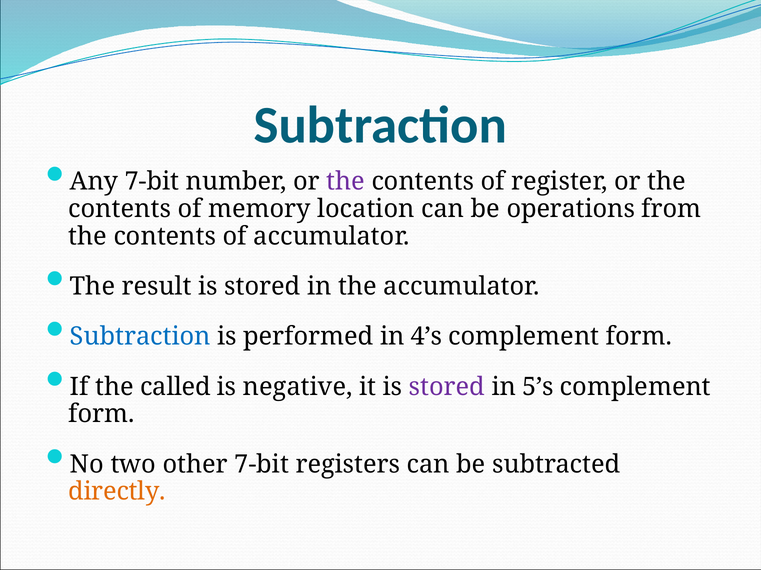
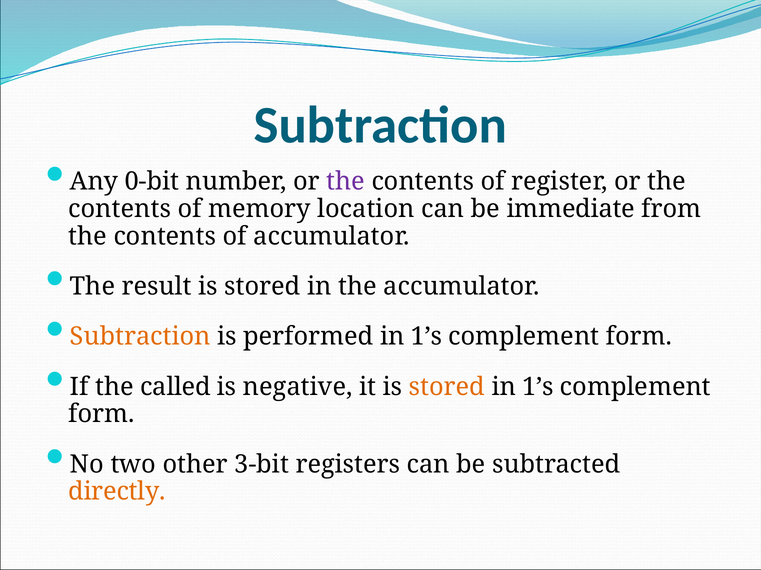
Any 7-bit: 7-bit -> 0-bit
operations: operations -> immediate
Subtraction at (140, 337) colour: blue -> orange
performed in 4’s: 4’s -> 1’s
stored at (447, 387) colour: purple -> orange
5’s at (538, 387): 5’s -> 1’s
other 7-bit: 7-bit -> 3-bit
